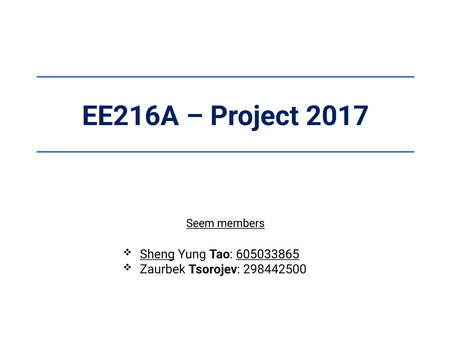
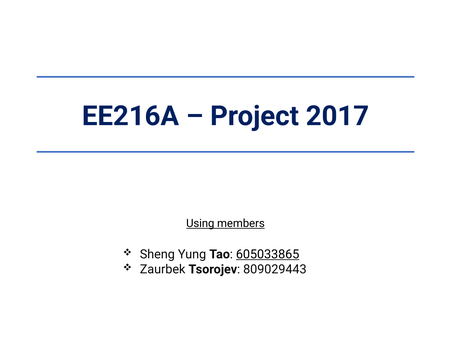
Seem: Seem -> Using
Sheng underline: present -> none
298442500: 298442500 -> 809029443
